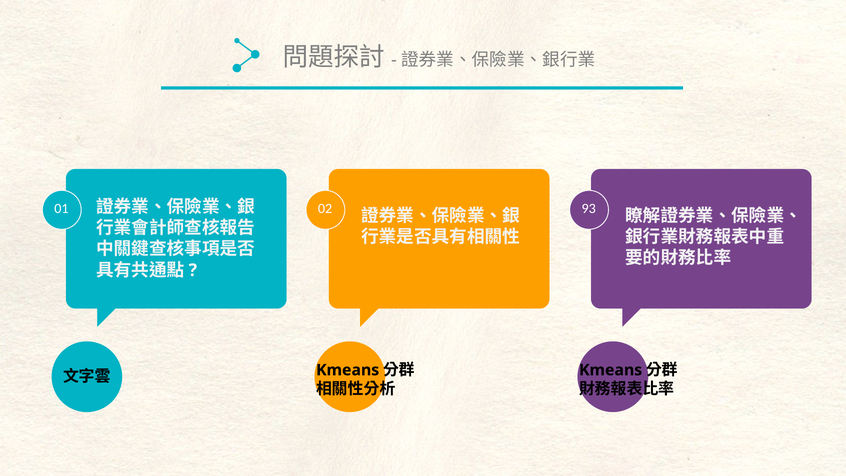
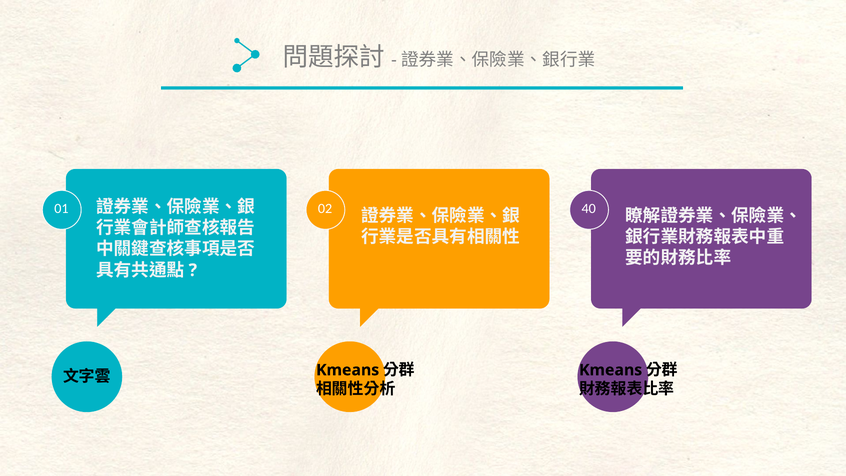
93: 93 -> 40
